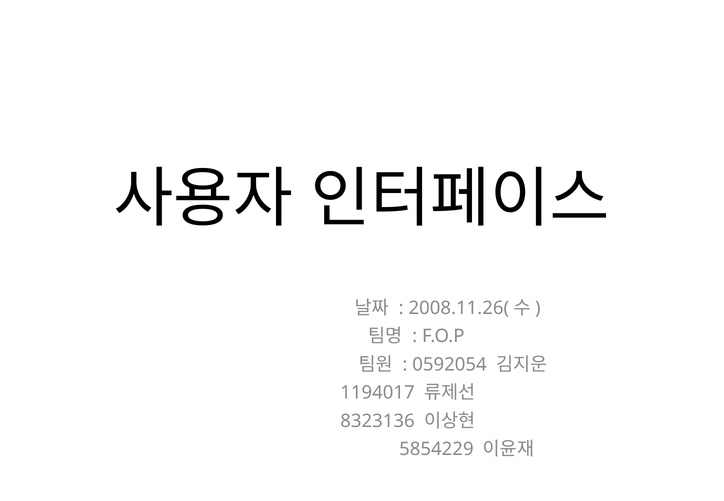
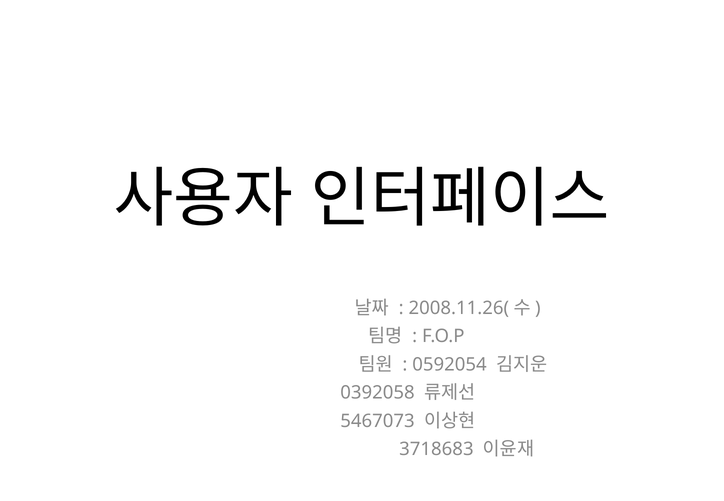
1194017: 1194017 -> 0392058
8323136: 8323136 -> 5467073
5854229: 5854229 -> 3718683
